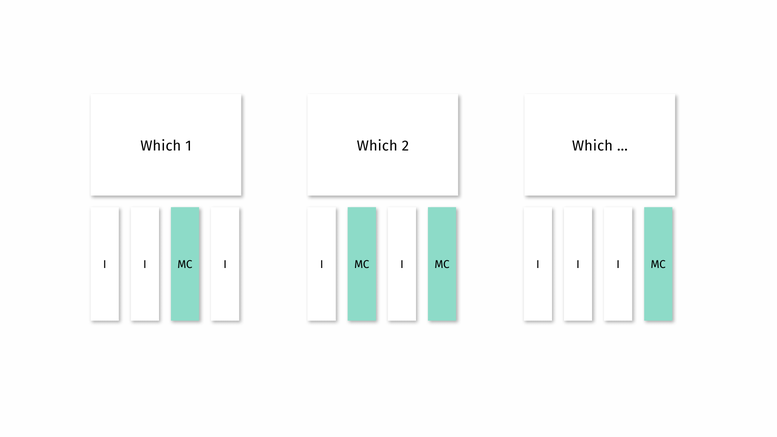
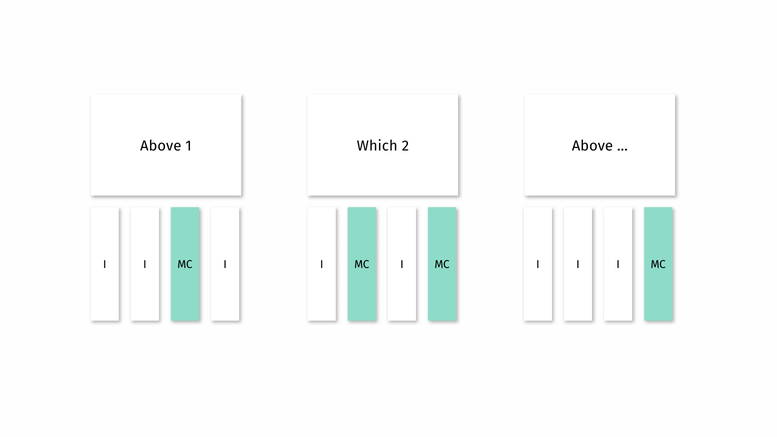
Which at (161, 146): Which -> Above
2 Which: Which -> Above
